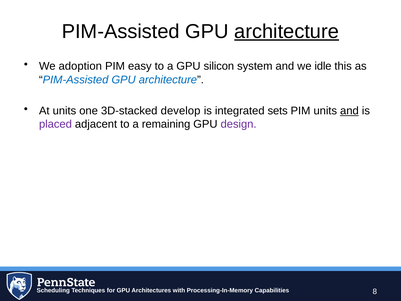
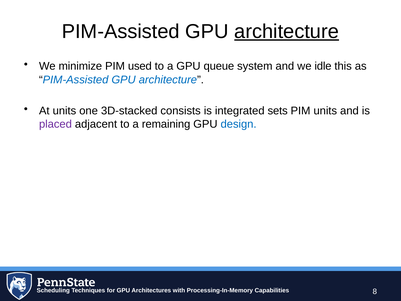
adoption: adoption -> minimize
easy: easy -> used
silicon: silicon -> queue
develop: develop -> consists
and at (349, 111) underline: present -> none
design colour: purple -> blue
